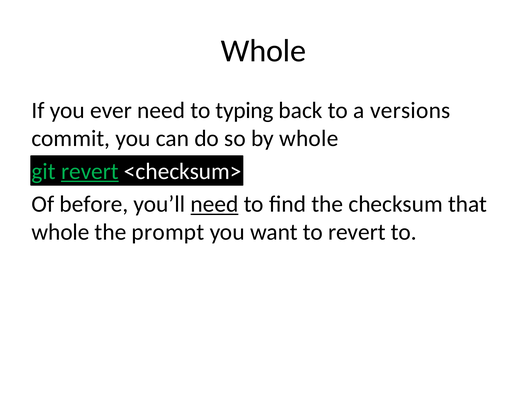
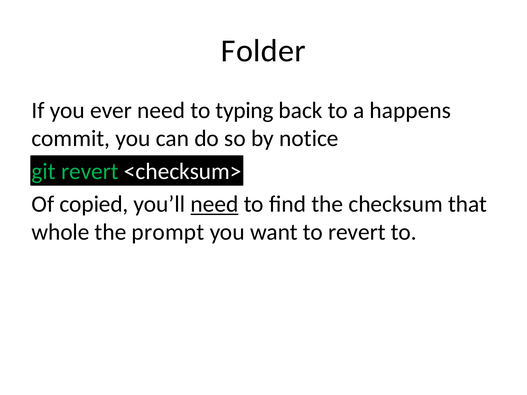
Whole at (264, 51): Whole -> Folder
versions: versions -> happens
by whole: whole -> notice
revert at (90, 171) underline: present -> none
before: before -> copied
